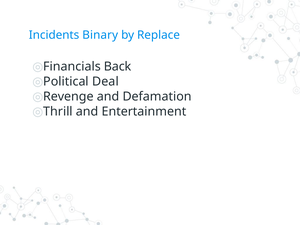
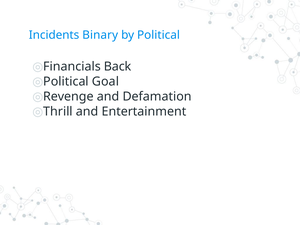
by Replace: Replace -> Political
Deal: Deal -> Goal
